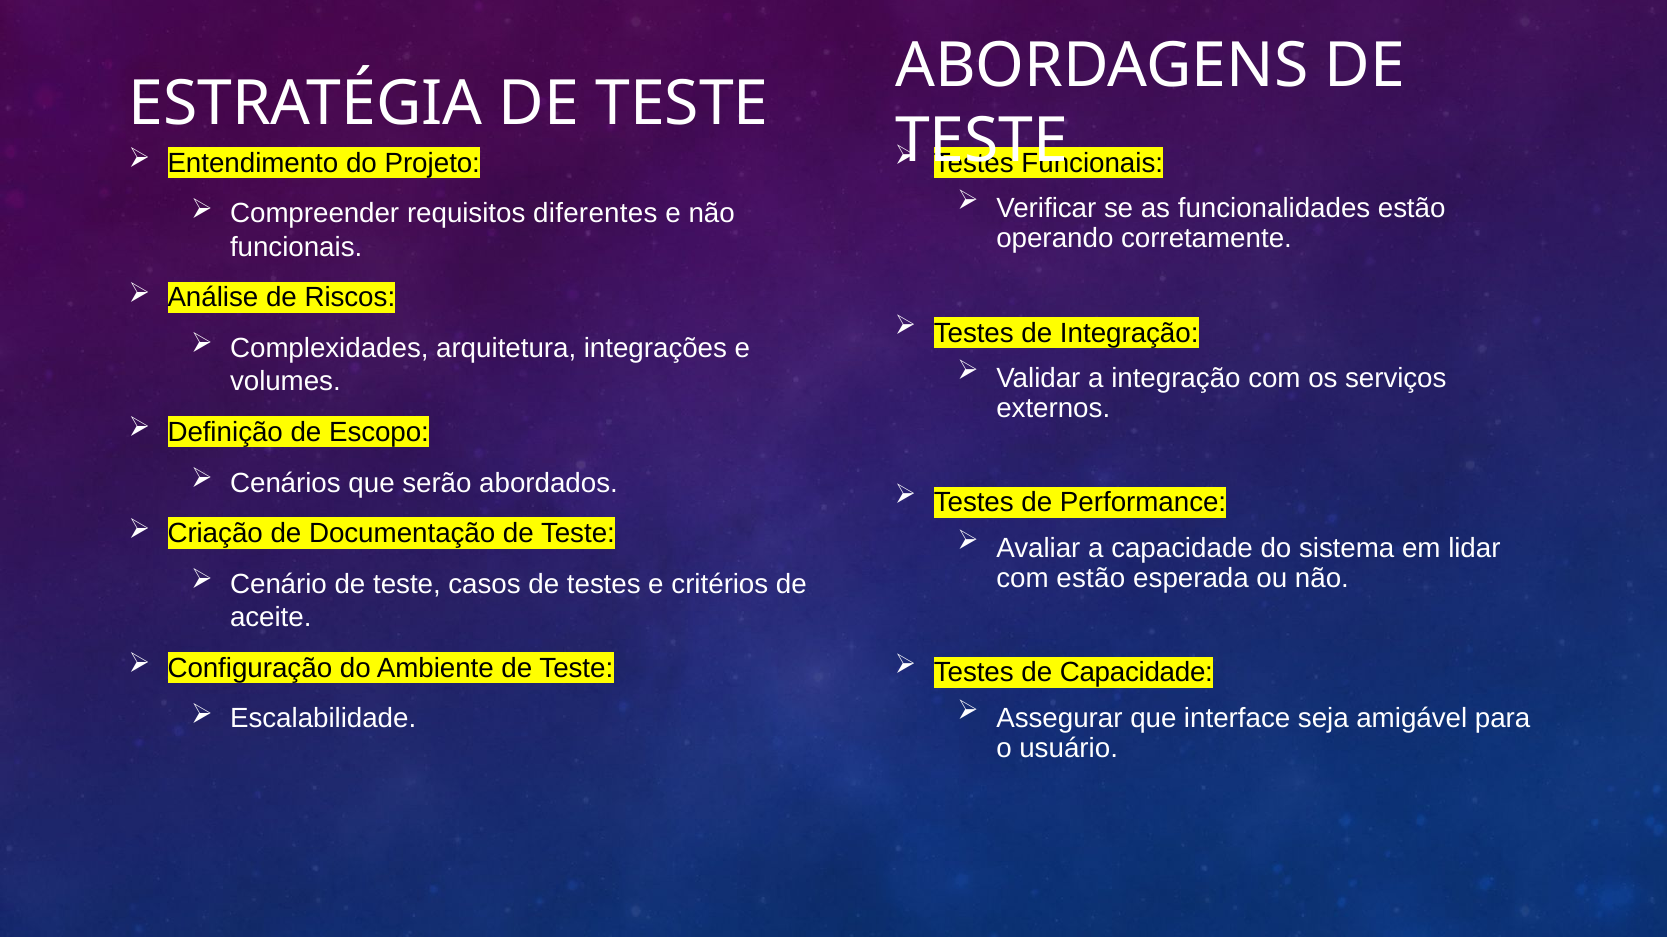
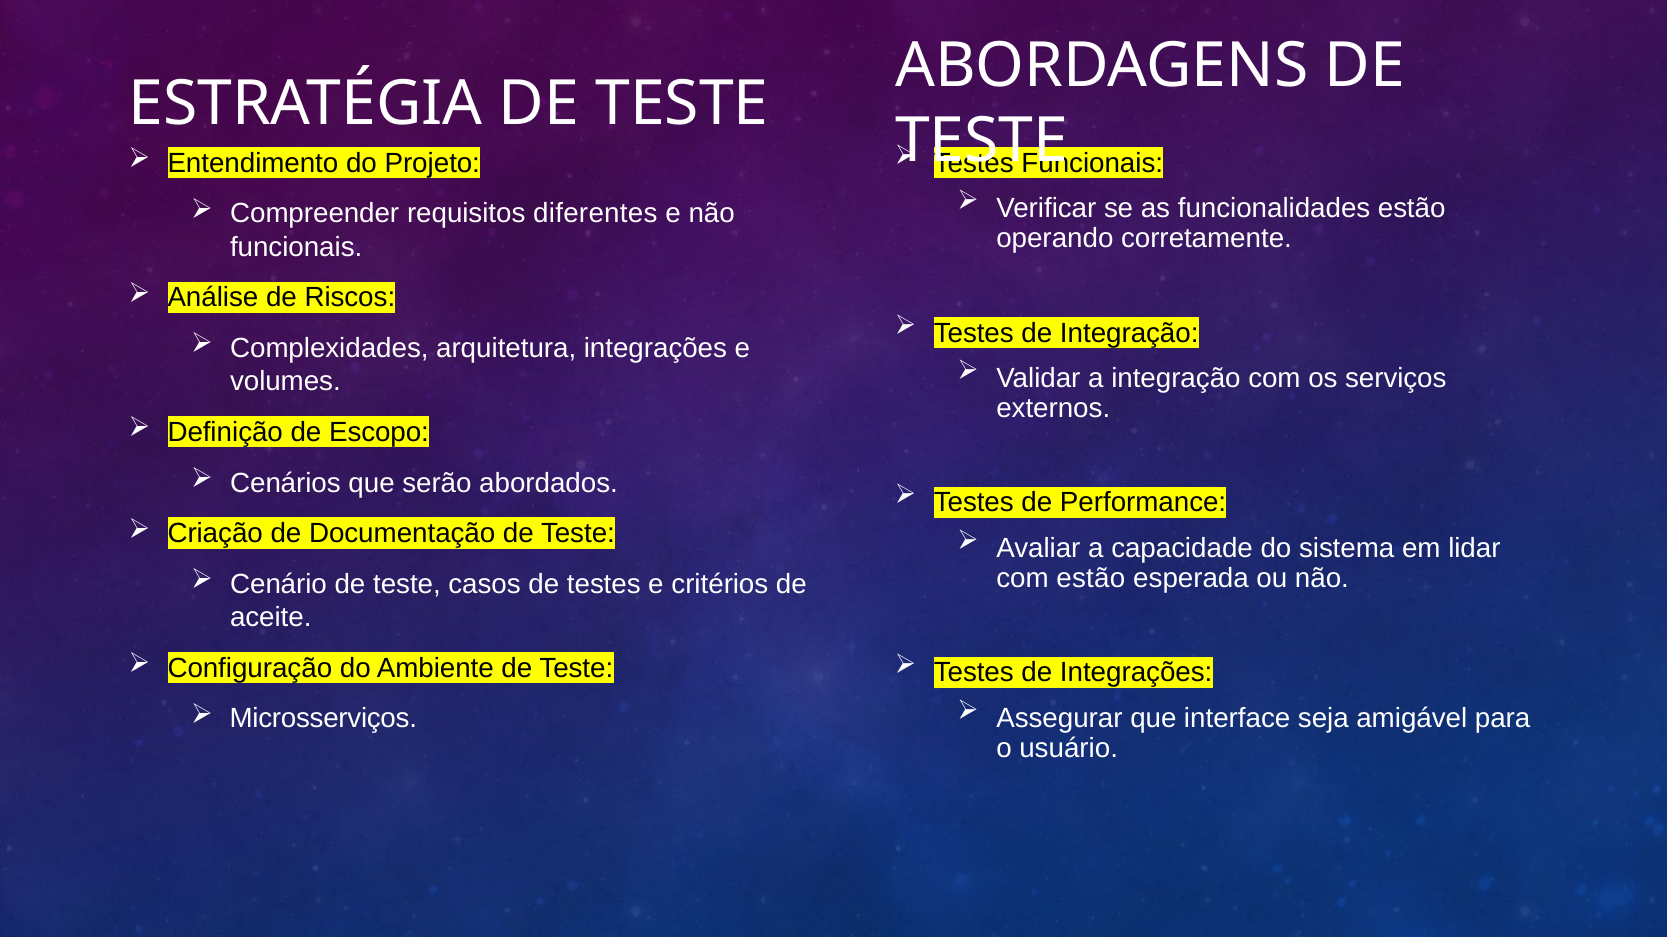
de Capacidade: Capacidade -> Integrações
Escalabilidade: Escalabilidade -> Microsserviços
